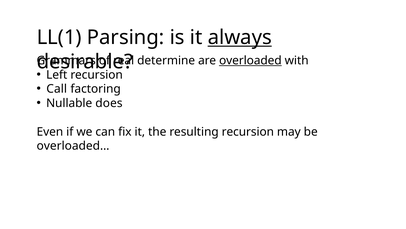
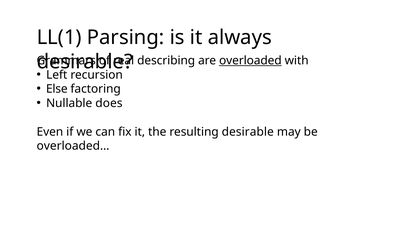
always underline: present -> none
determine: determine -> describing
Call: Call -> Else
resulting recursion: recursion -> desirable
